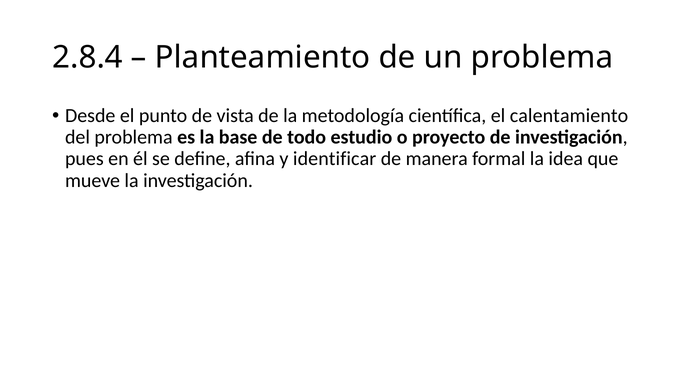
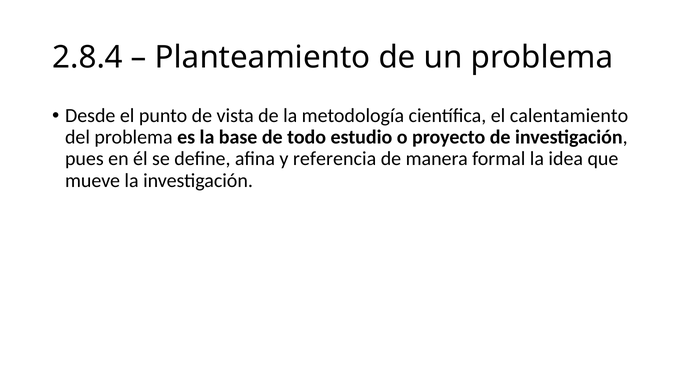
identificar: identificar -> referencia
